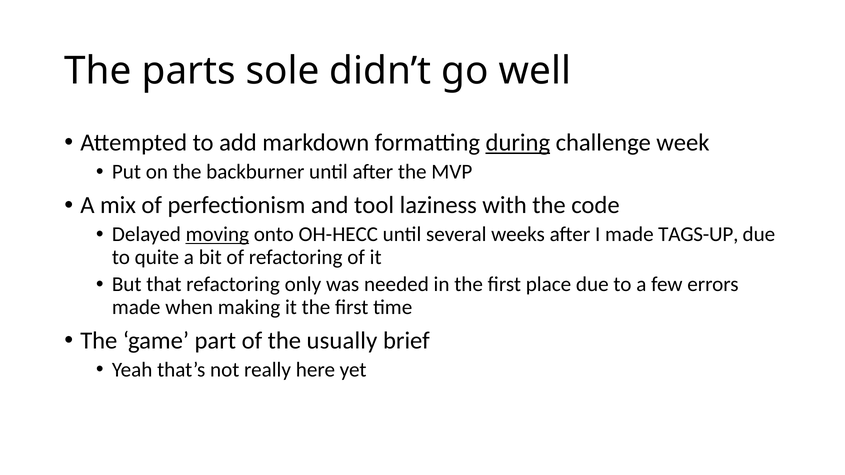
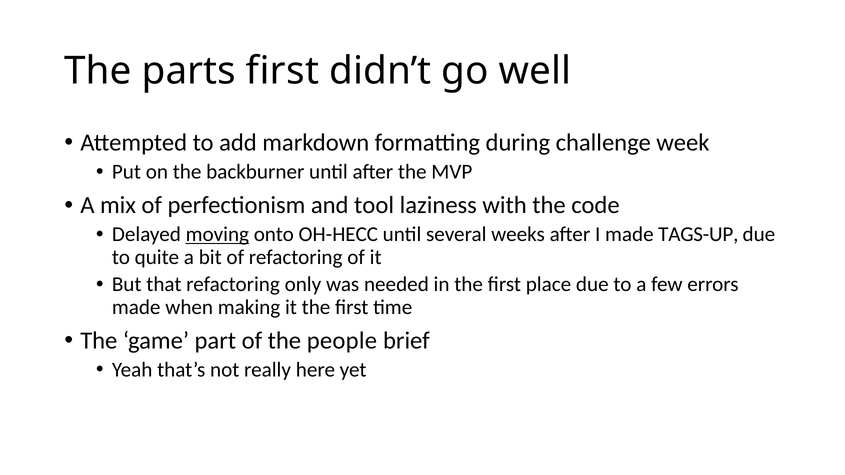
parts sole: sole -> first
during underline: present -> none
usually: usually -> people
